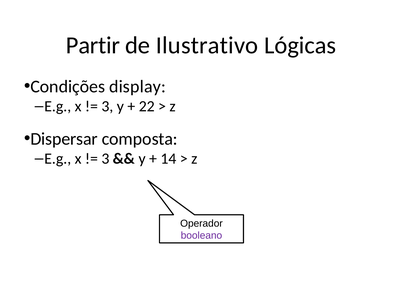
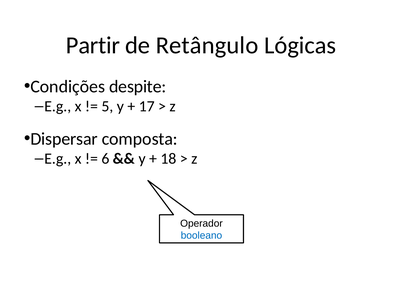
Ilustrativo: Ilustrativo -> Retângulo
display: display -> despite
3 at (107, 107): 3 -> 5
22: 22 -> 17
3 at (105, 159): 3 -> 6
14: 14 -> 18
booleano colour: purple -> blue
